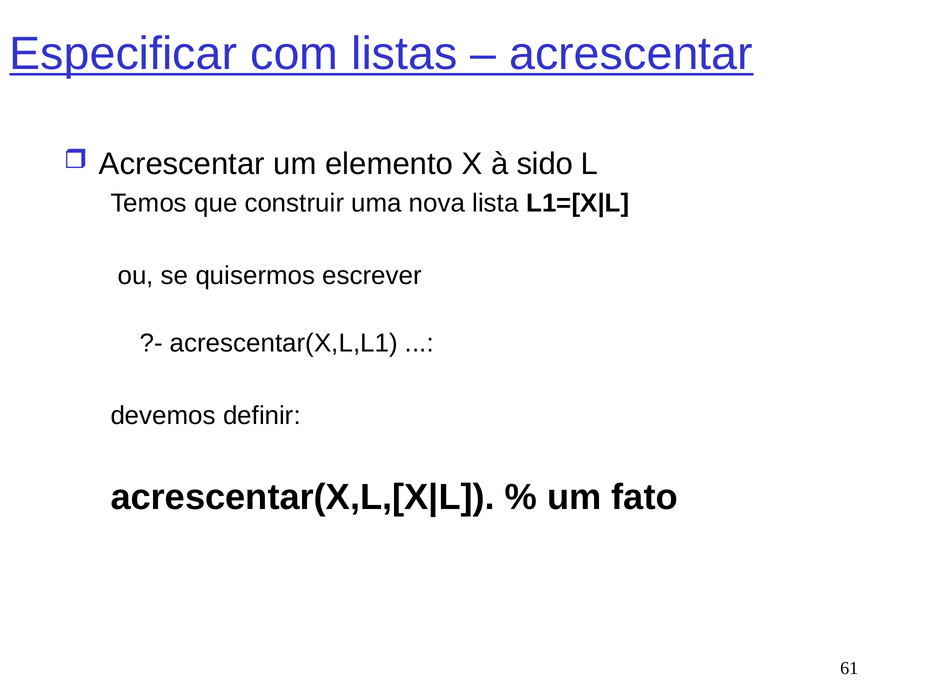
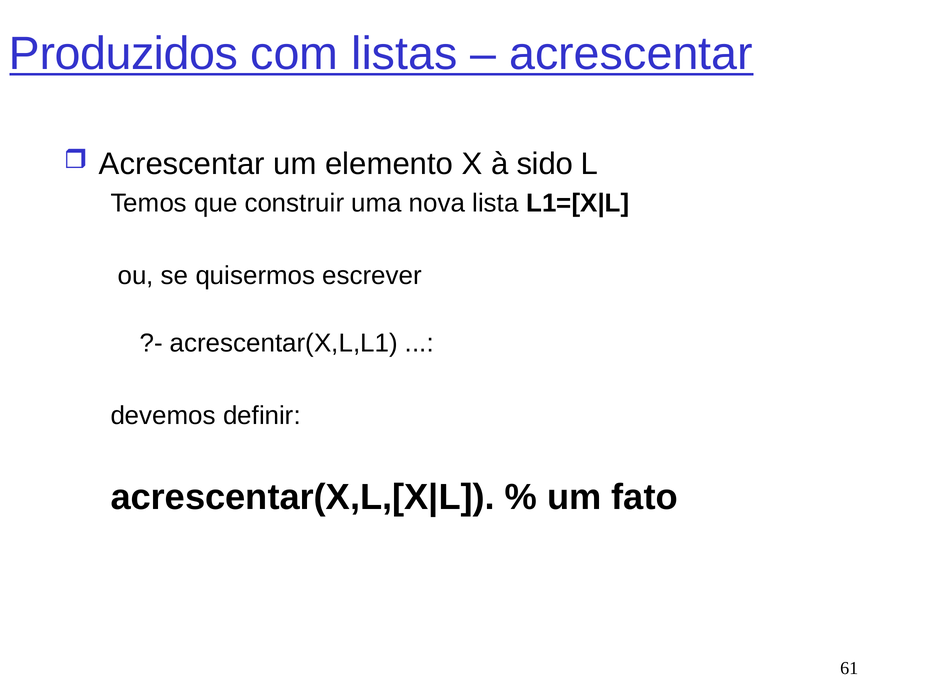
Especificar: Especificar -> Produzidos
